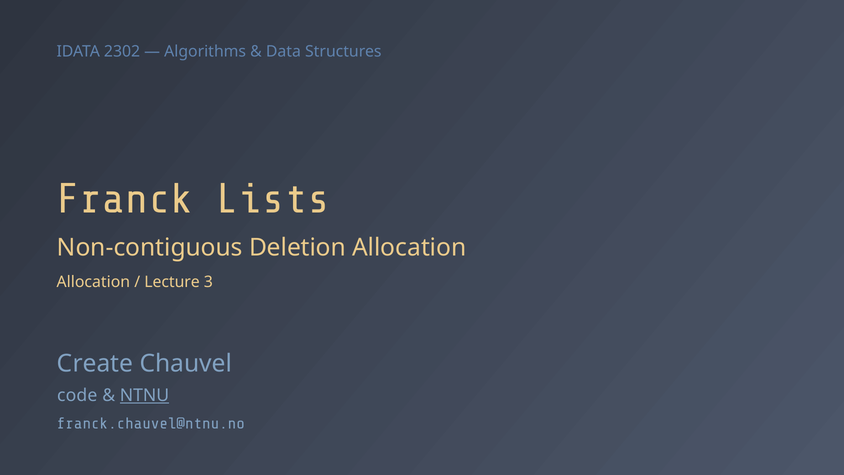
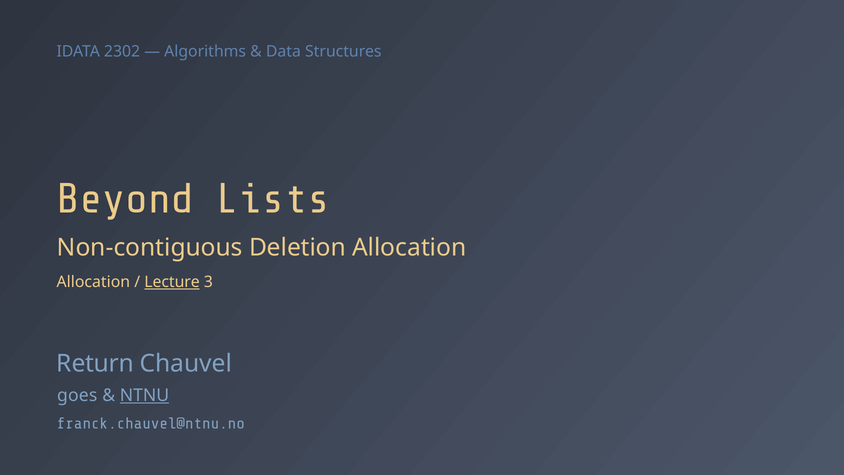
Franck: Franck -> Beyond
Lecture underline: none -> present
Create: Create -> Return
code: code -> goes
